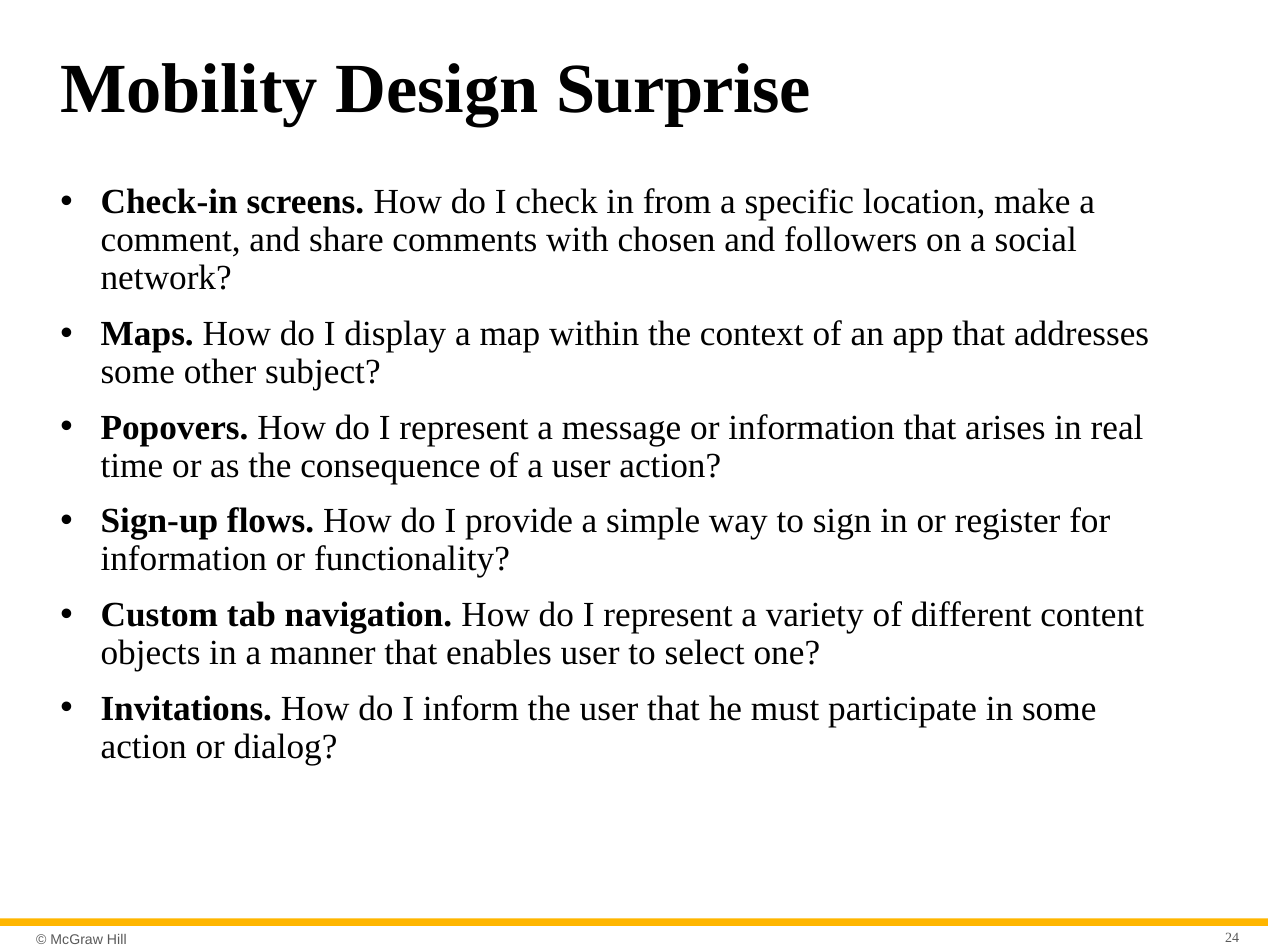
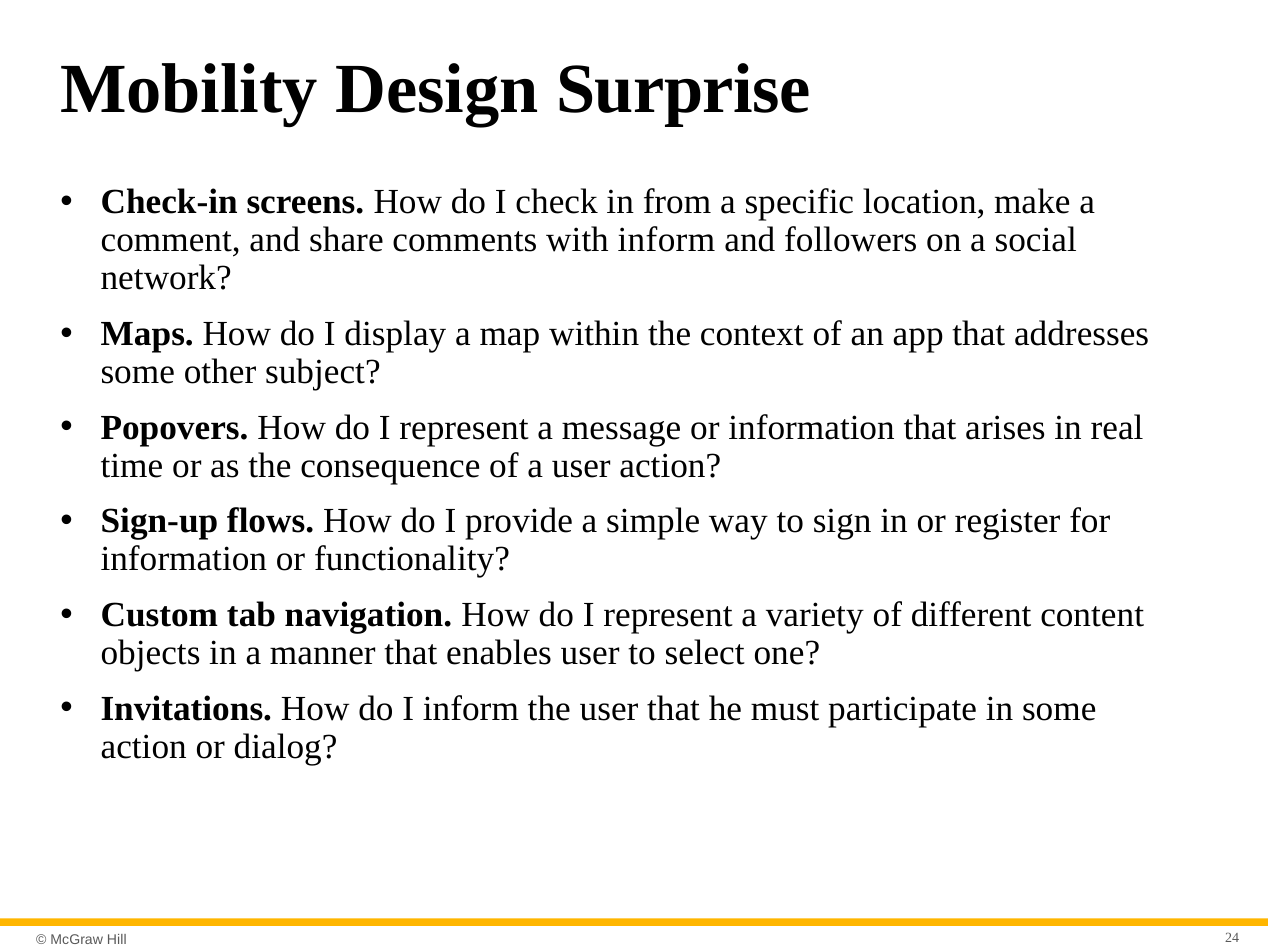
with chosen: chosen -> inform
